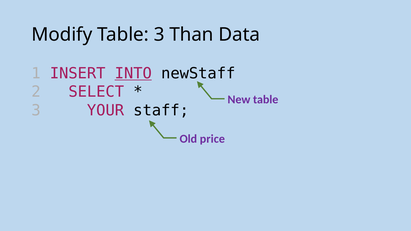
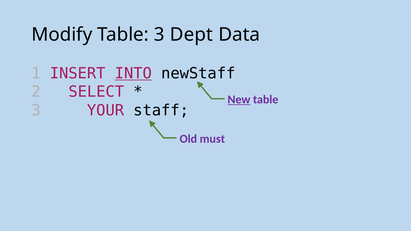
Than: Than -> Dept
New underline: none -> present
price: price -> must
